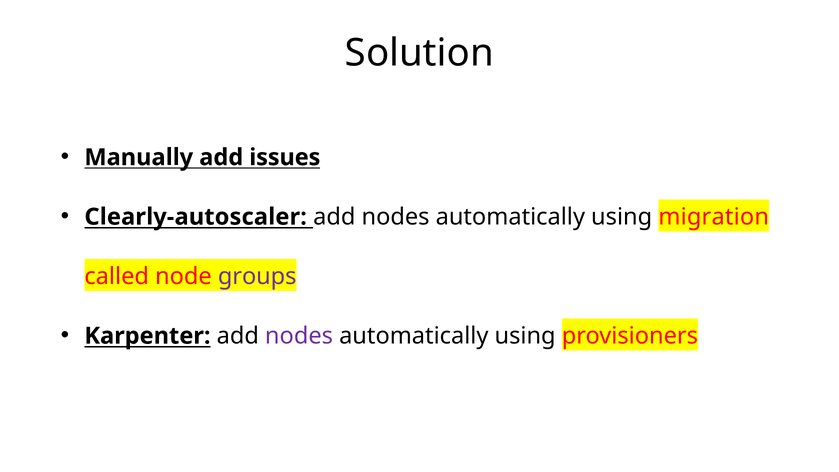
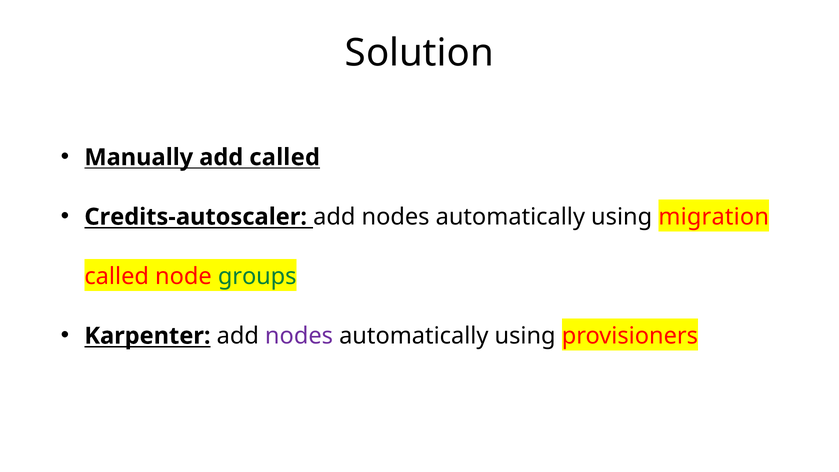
add issues: issues -> called
Clearly-autoscaler: Clearly-autoscaler -> Credits-autoscaler
groups colour: purple -> green
